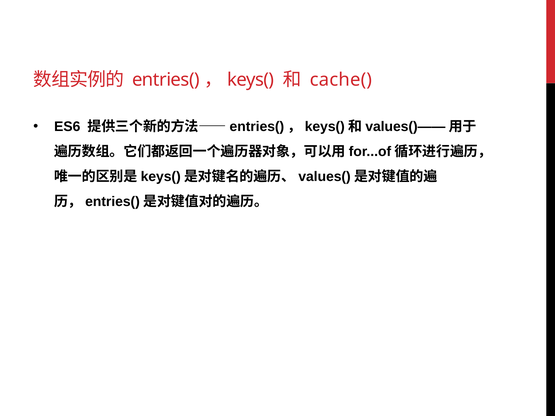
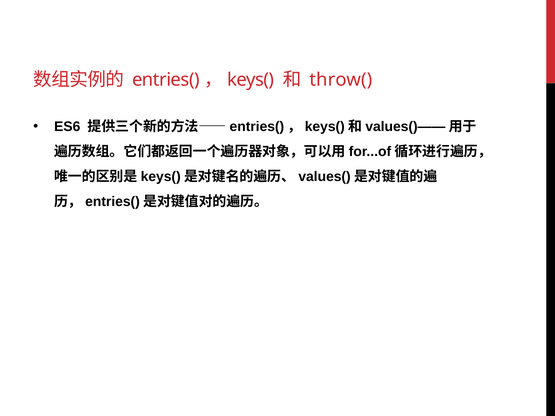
cache(: cache( -> throw(
